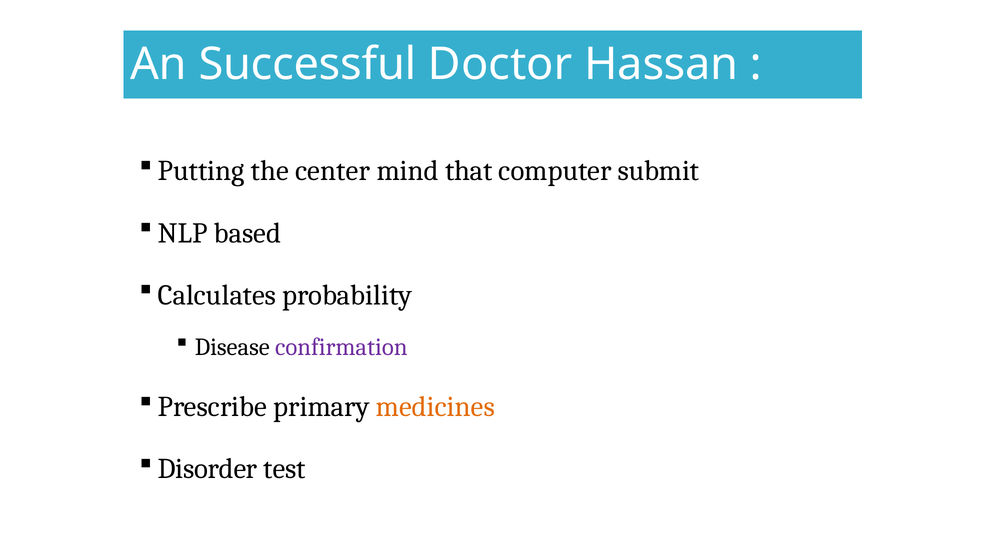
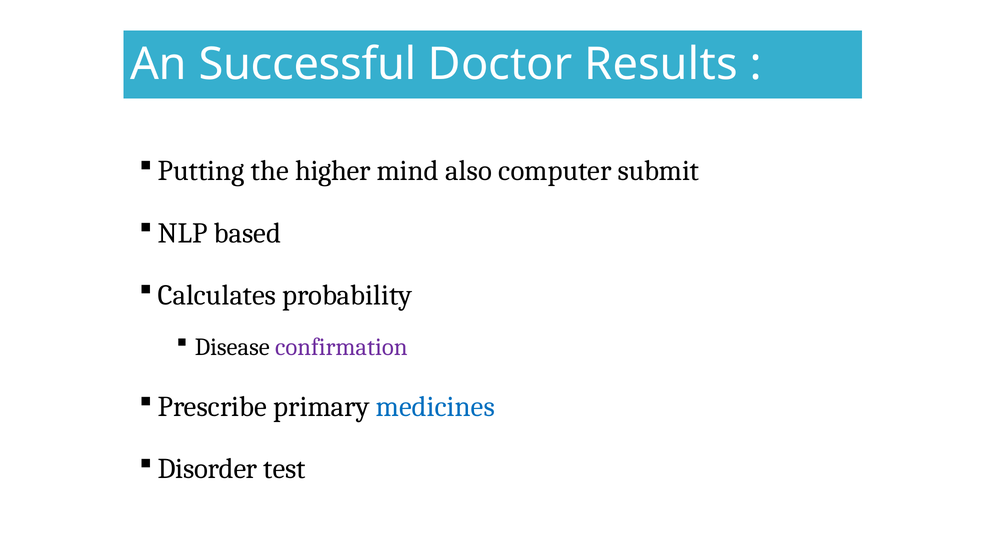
Hassan: Hassan -> Results
center: center -> higher
that: that -> also
medicines colour: orange -> blue
